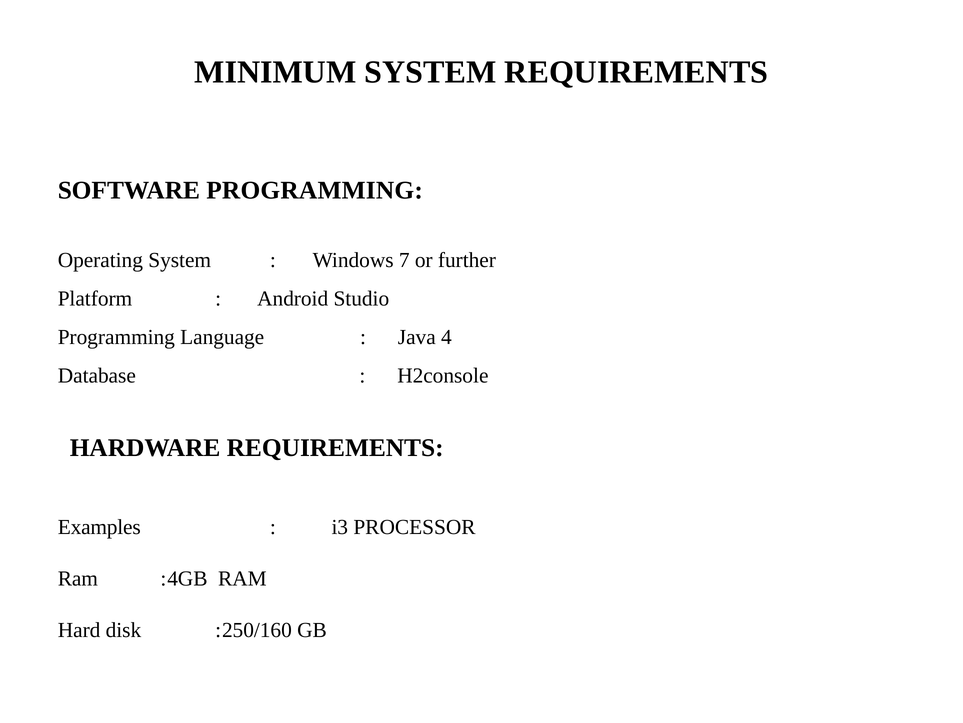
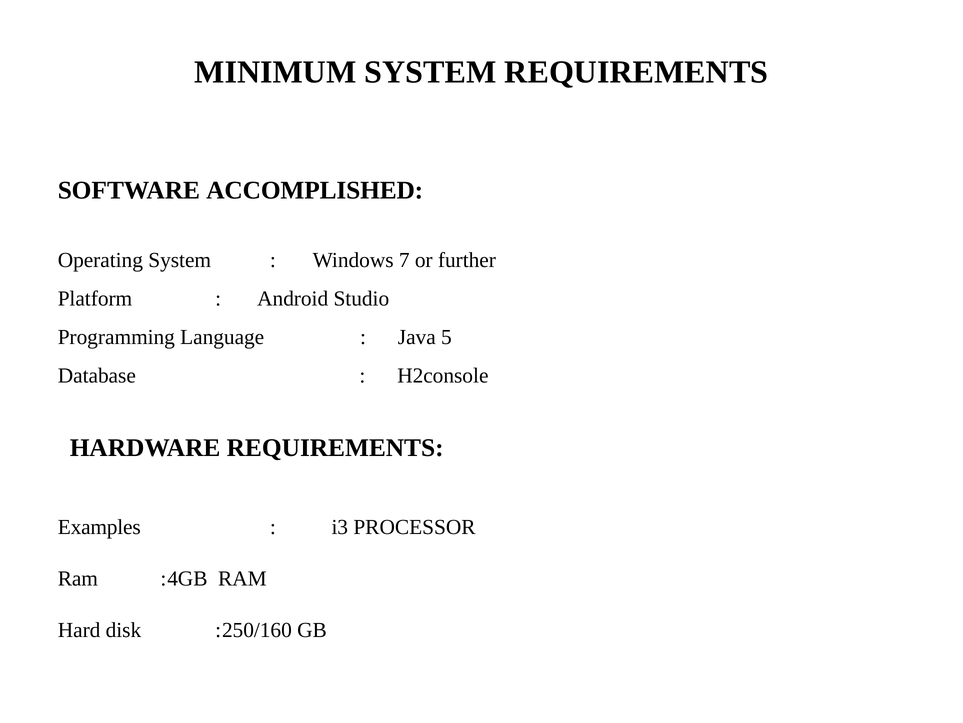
SOFTWARE PROGRAMMING: PROGRAMMING -> ACCOMPLISHED
4: 4 -> 5
